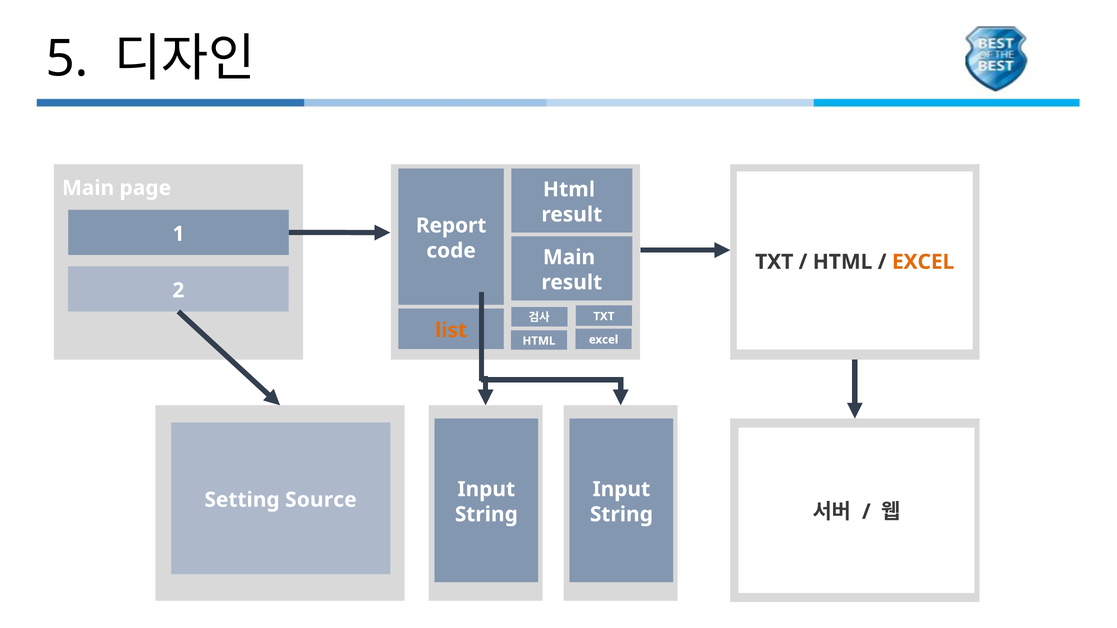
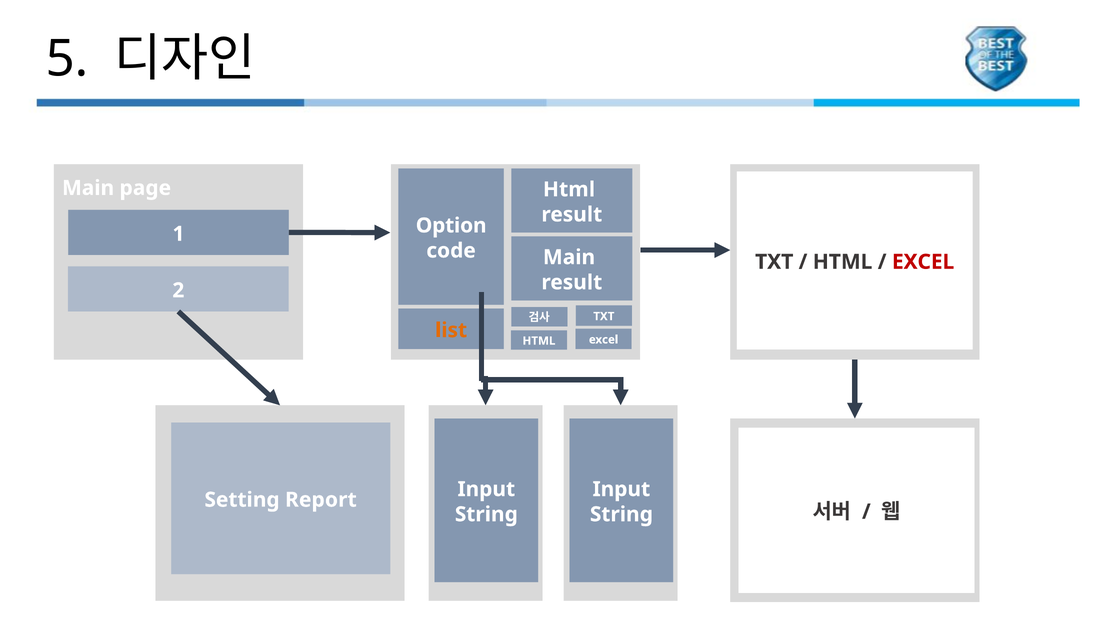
Report: Report -> Option
EXCEL at (923, 262) colour: orange -> red
Source: Source -> Report
